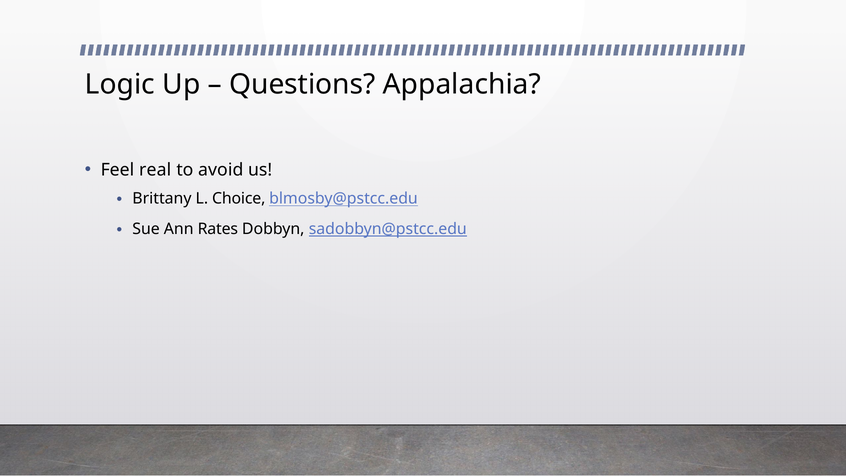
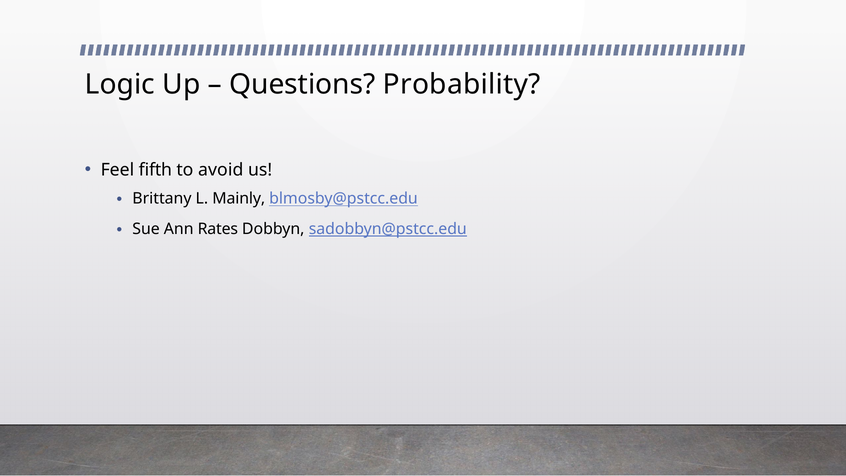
Appalachia: Appalachia -> Probability
real: real -> fifth
Choice: Choice -> Mainly
